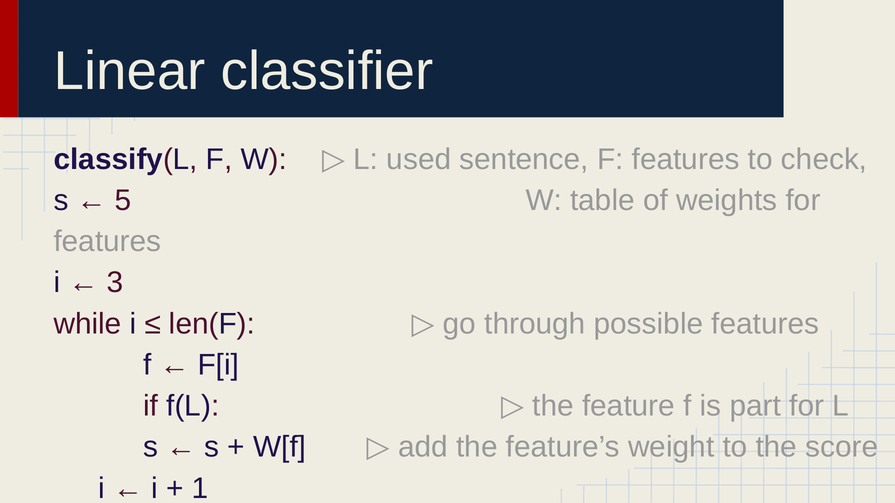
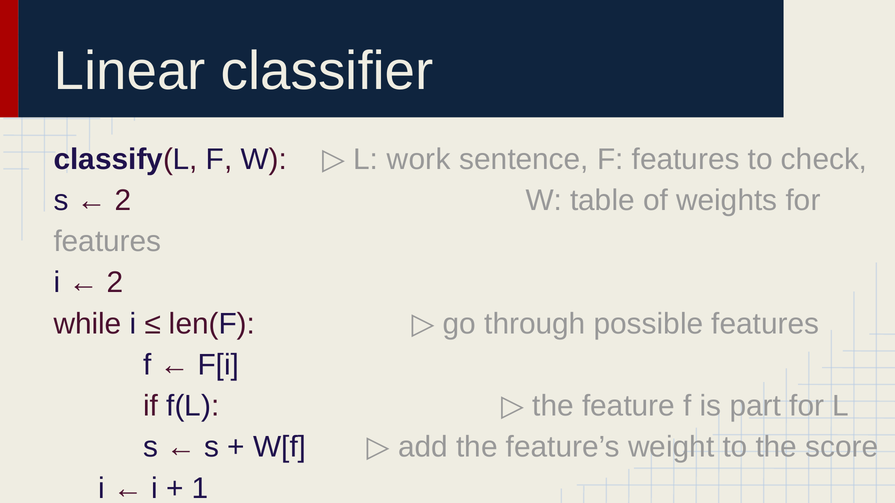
used: used -> work
5 at (123, 201): 5 -> 2
3 at (115, 283): 3 -> 2
